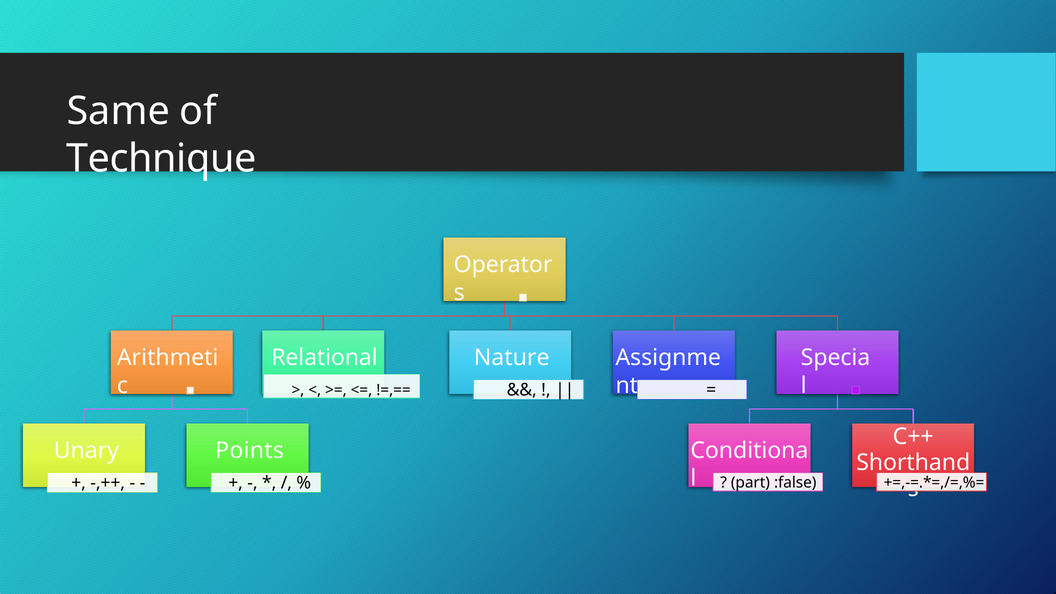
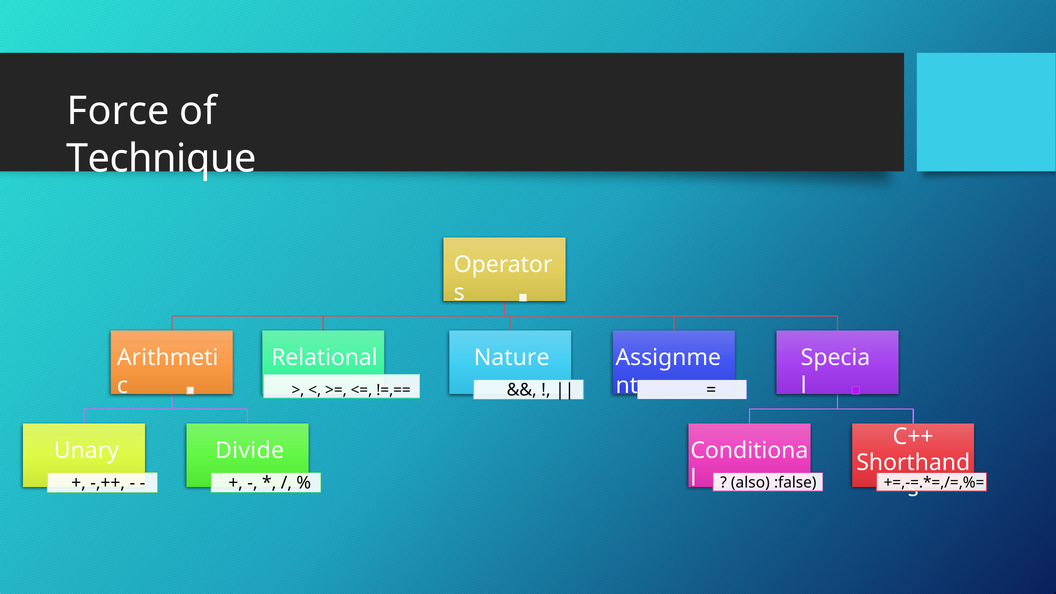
Same: Same -> Force
Points: Points -> Divide
part: part -> also
